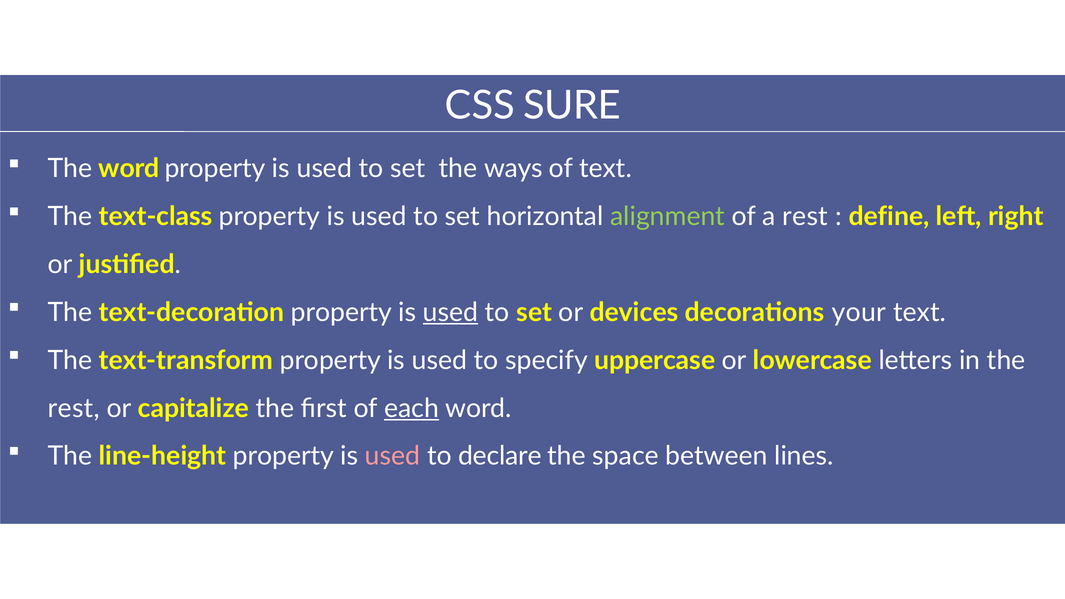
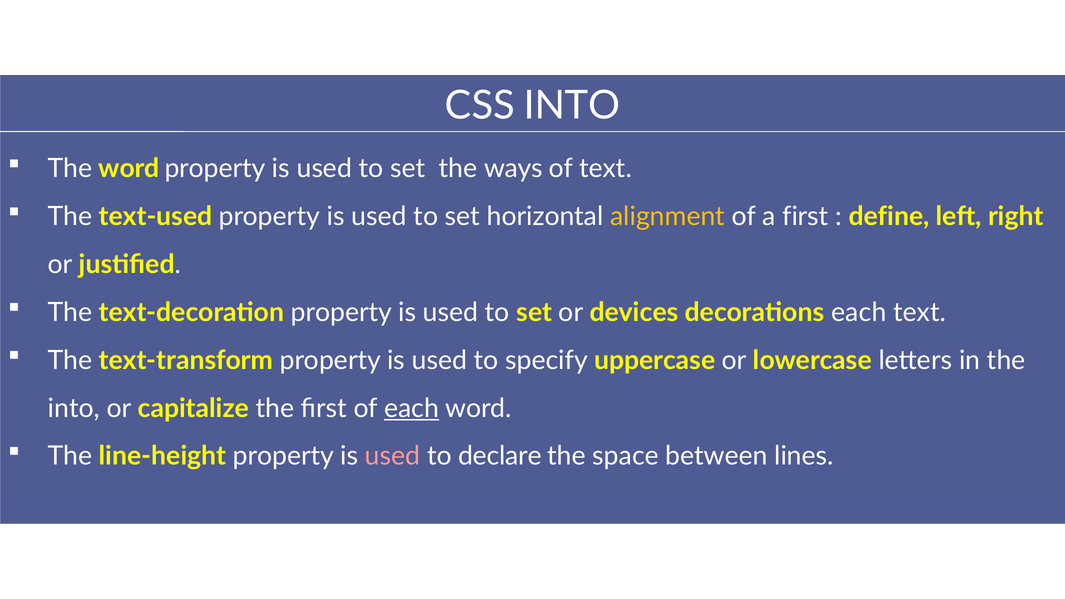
CSS SURE: SURE -> INTO
text-class: text-class -> text-used
alignment colour: light green -> yellow
a rest: rest -> first
used at (450, 312) underline: present -> none
decorations your: your -> each
rest at (74, 408): rest -> into
